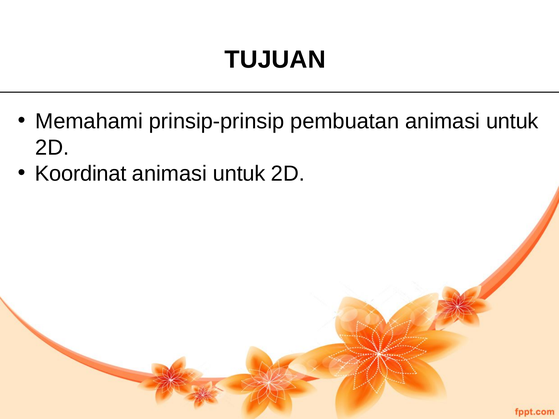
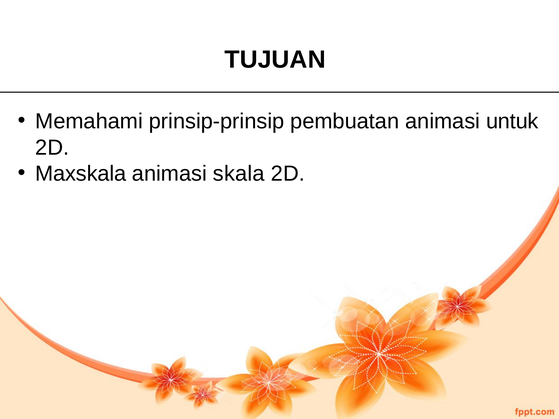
Koordinat: Koordinat -> Maxskala
untuk at (239, 174): untuk -> skala
